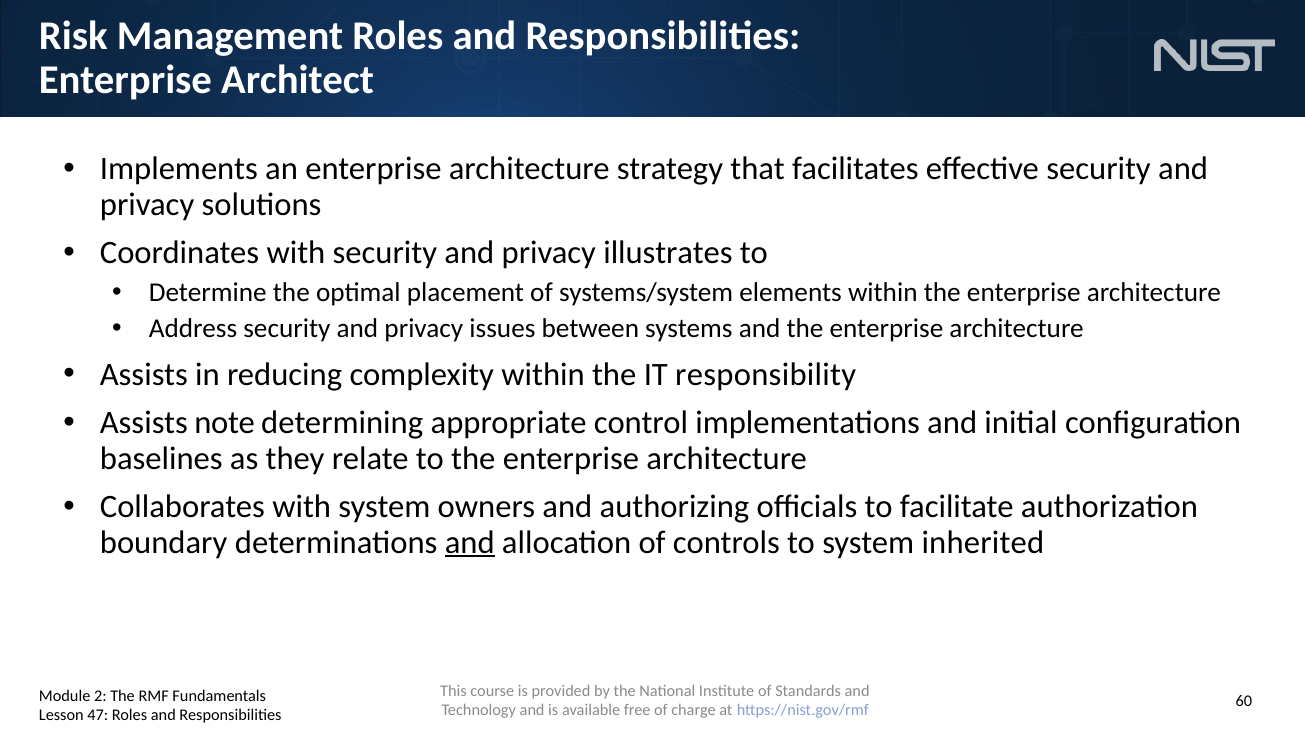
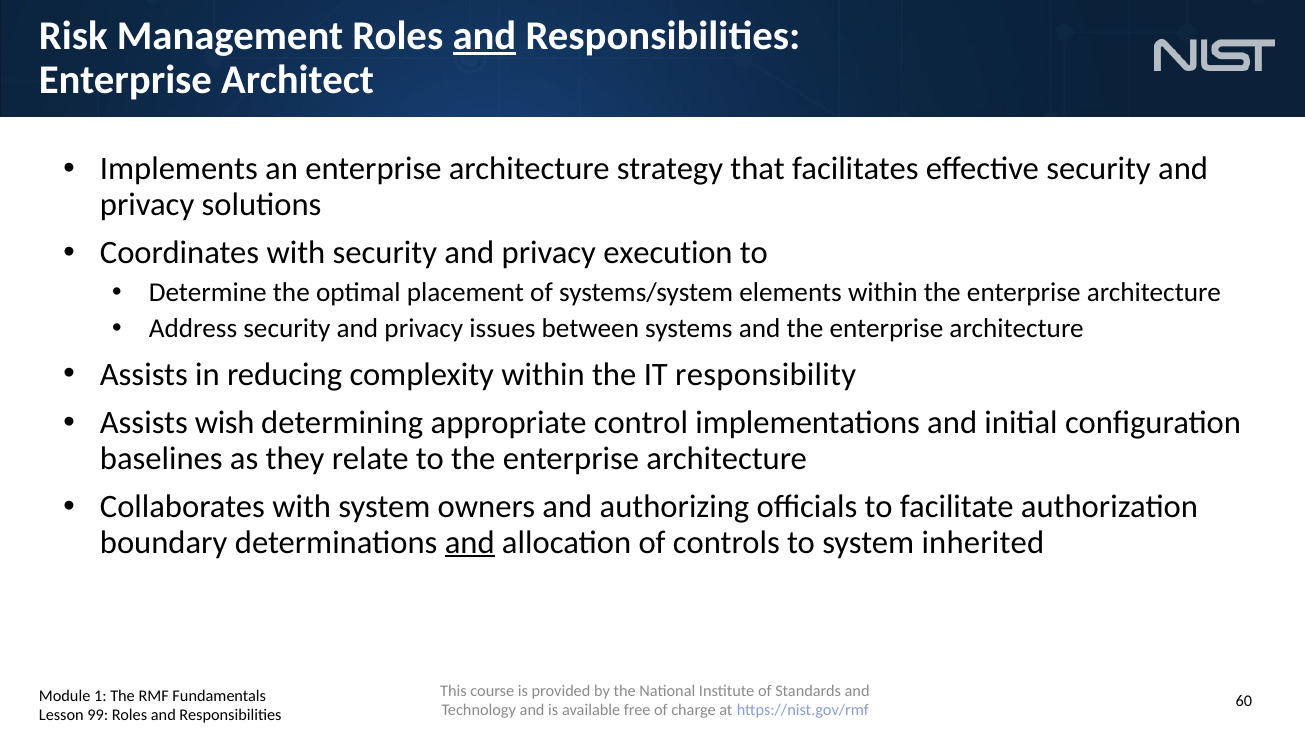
and at (484, 36) underline: none -> present
illustrates: illustrates -> execution
note: note -> wish
2: 2 -> 1
47: 47 -> 99
